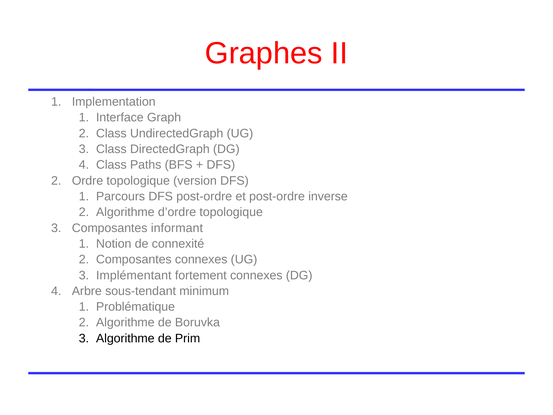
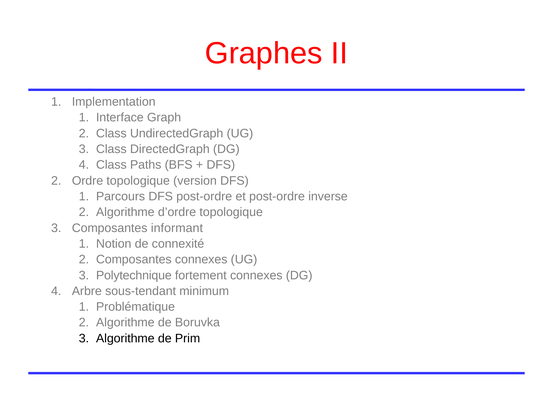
Implémentant: Implémentant -> Polytechnique
